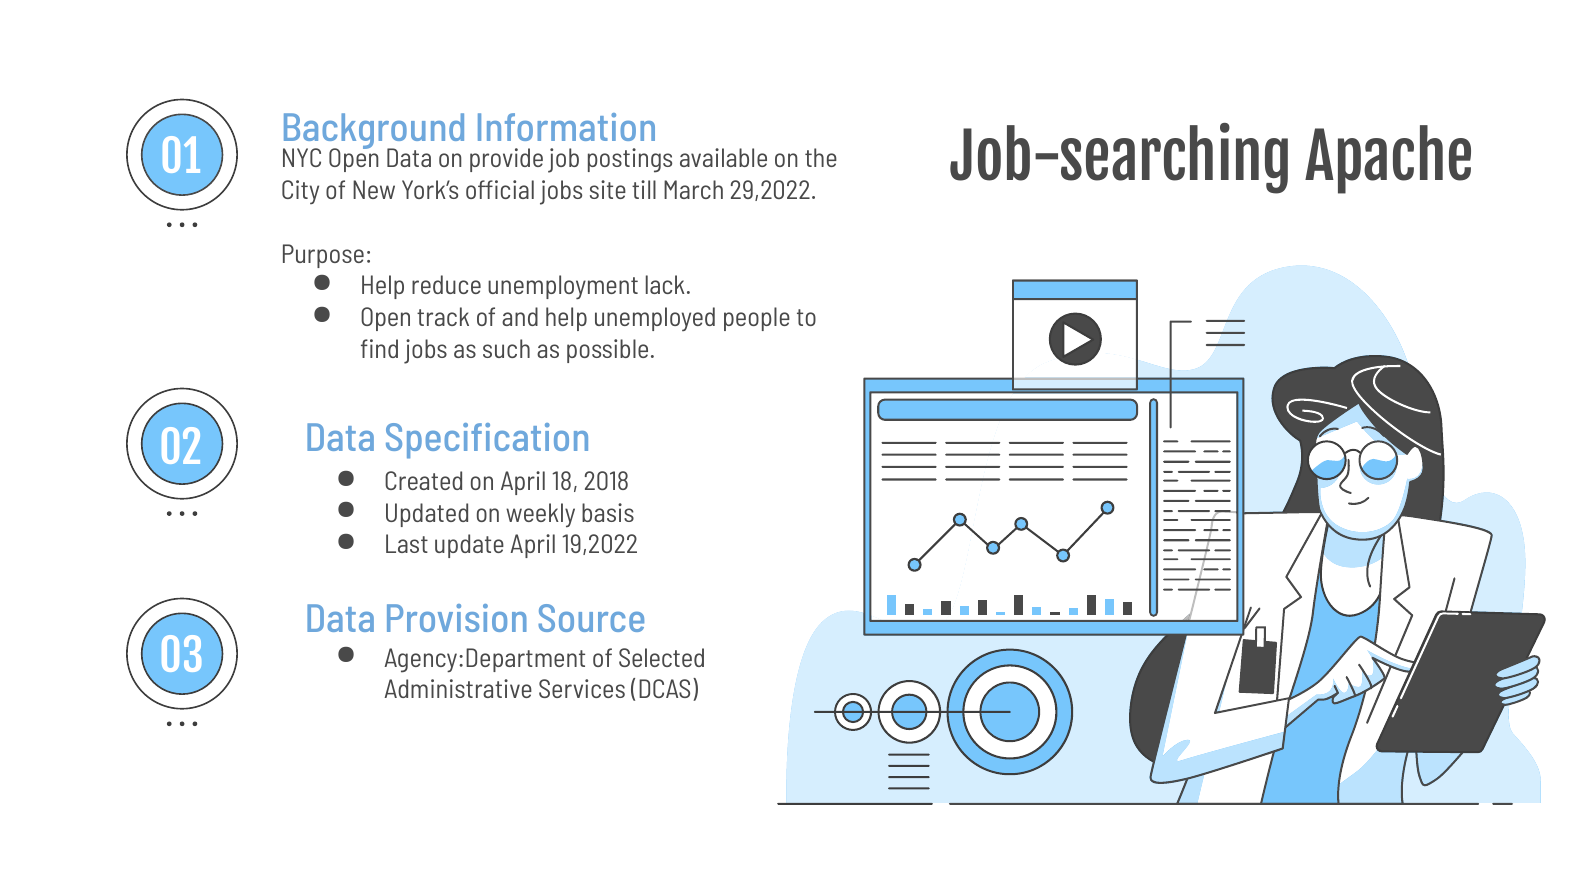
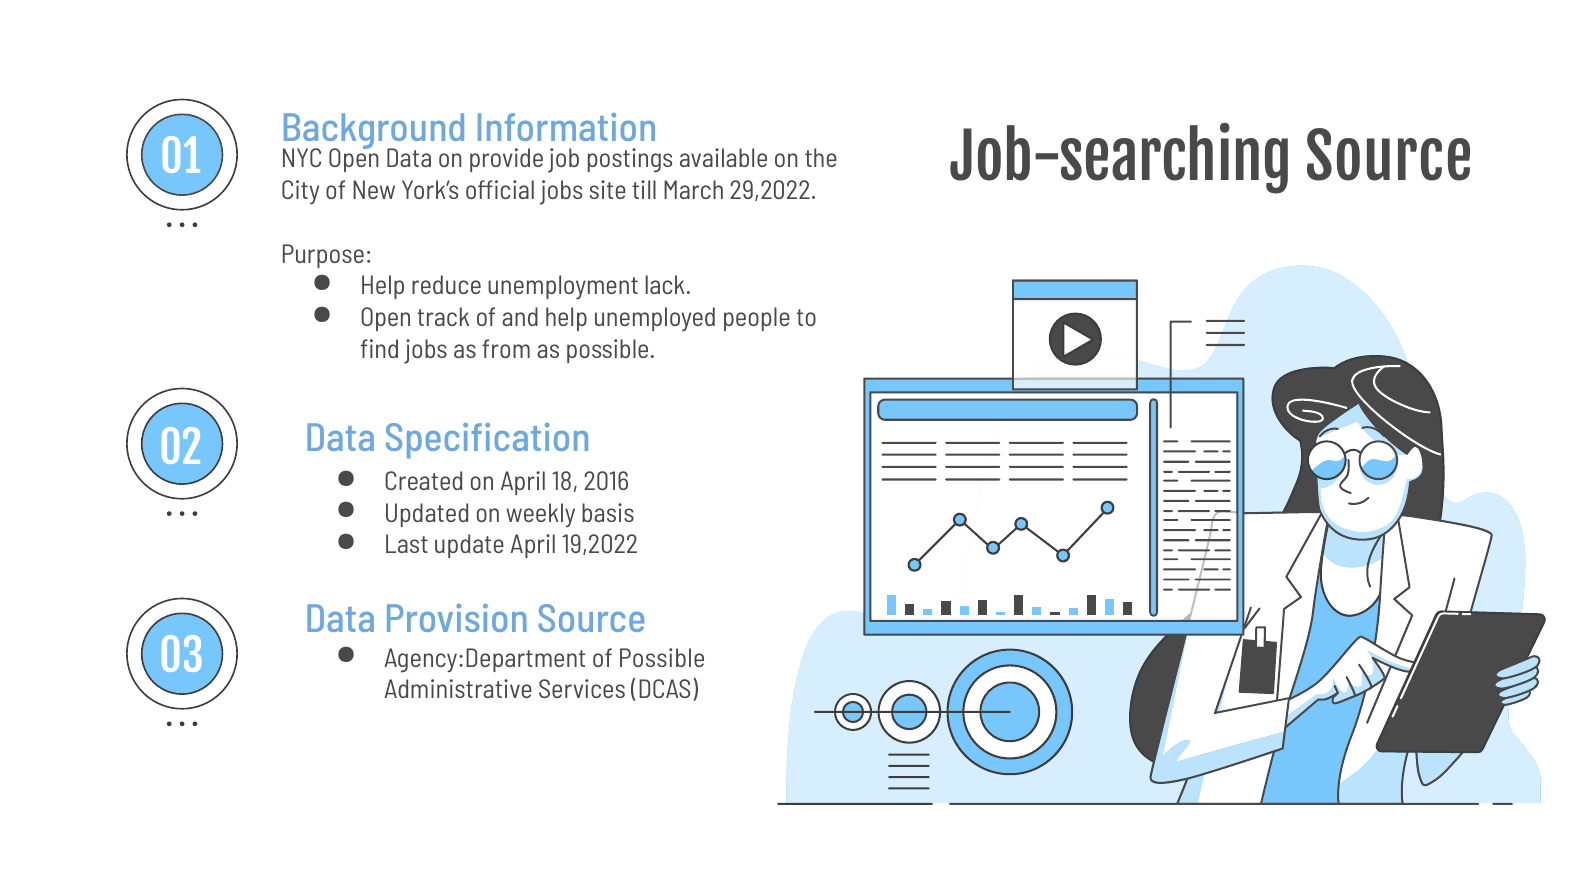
Job-searching Apache: Apache -> Source
such: such -> from
2018: 2018 -> 2016
of Selected: Selected -> Possible
